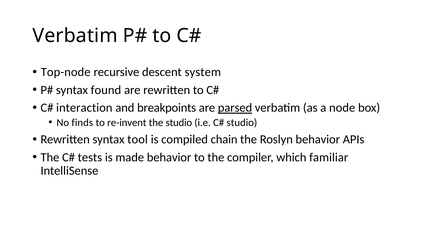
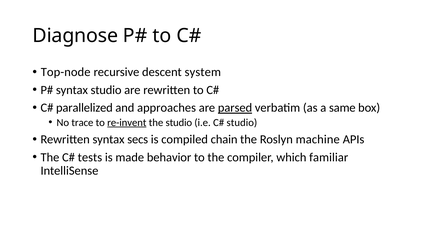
Verbatim at (75, 36): Verbatim -> Diagnose
syntax found: found -> studio
interaction: interaction -> parallelized
breakpoints: breakpoints -> approaches
node: node -> same
finds: finds -> trace
re-invent underline: none -> present
tool: tool -> secs
Roslyn behavior: behavior -> machine
